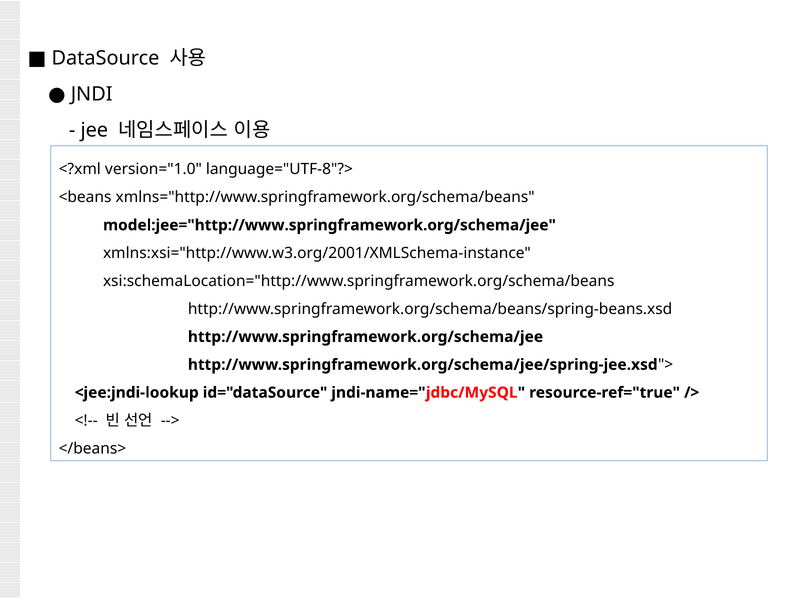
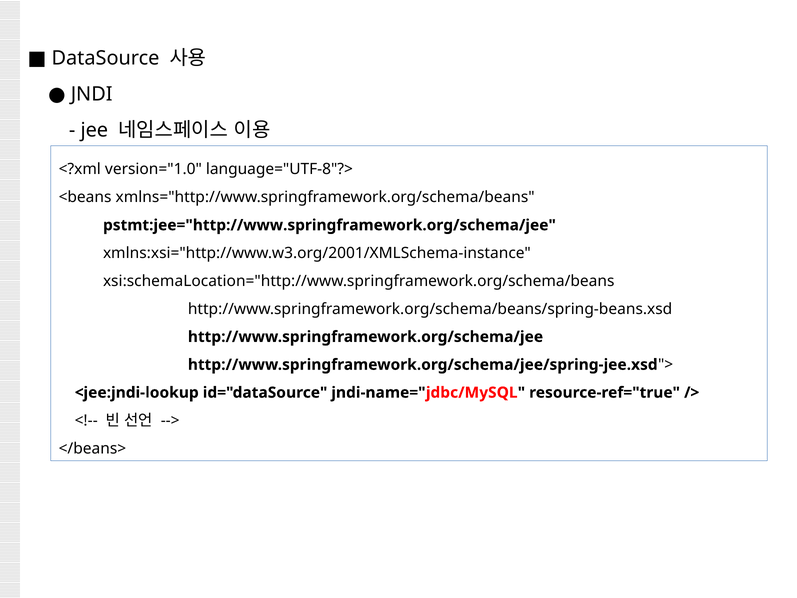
model:jee="http://www.springframework.org/schema/jee: model:jee="http://www.springframework.org/schema/jee -> pstmt:jee="http://www.springframework.org/schema/jee
